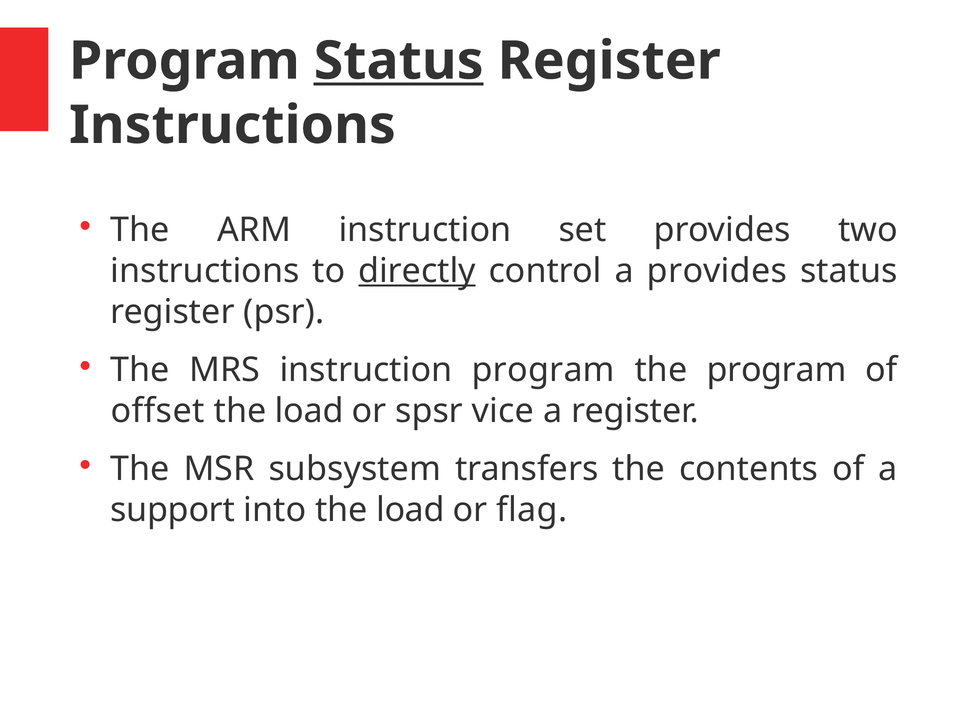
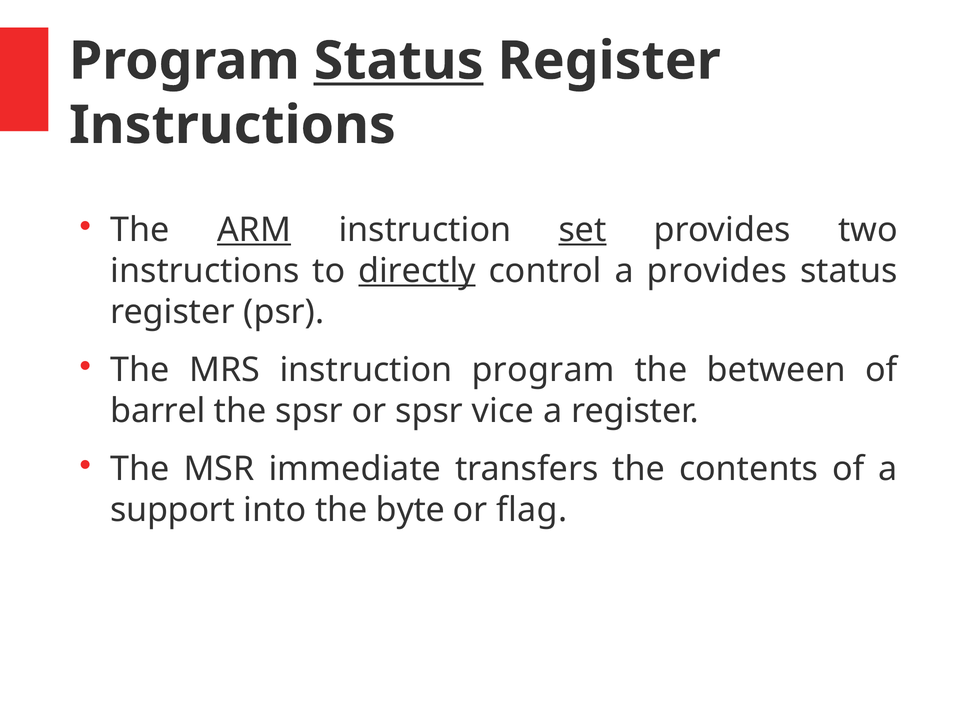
ARM underline: none -> present
set underline: none -> present
the program: program -> between
offset: offset -> barrel
load at (309, 411): load -> spsr
subsystem: subsystem -> immediate
into the load: load -> byte
